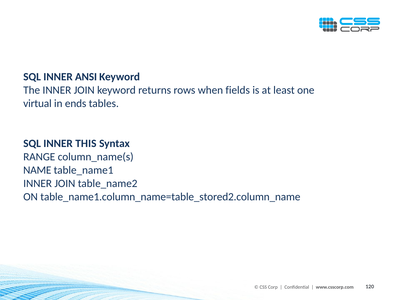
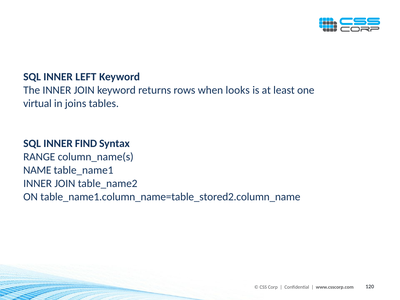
ANSI: ANSI -> LEFT
fields: fields -> looks
ends: ends -> joins
THIS: THIS -> FIND
